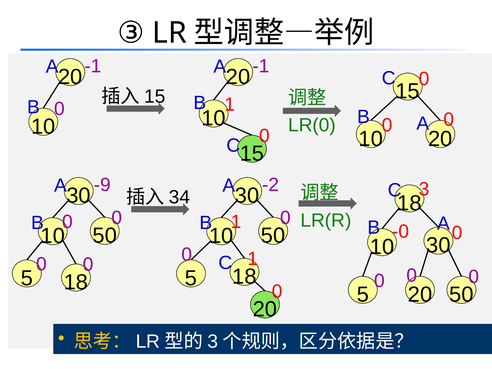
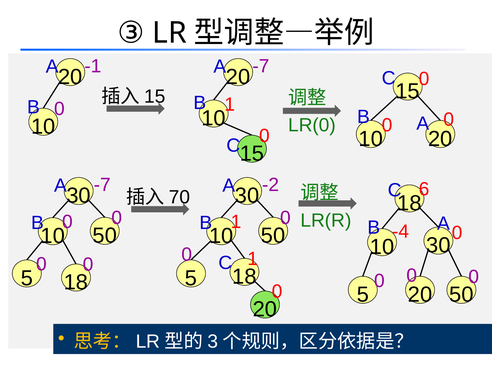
-1 at (261, 66): -1 -> -7
-9 at (102, 185): -9 -> -7
C 3: 3 -> 6
34: 34 -> 70
-0: -0 -> -4
